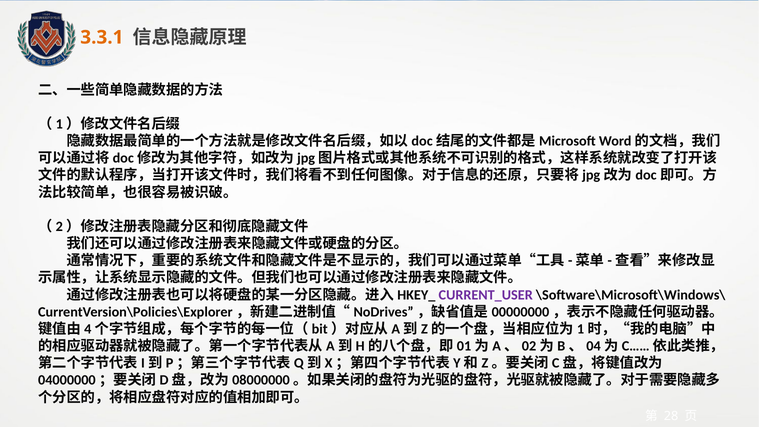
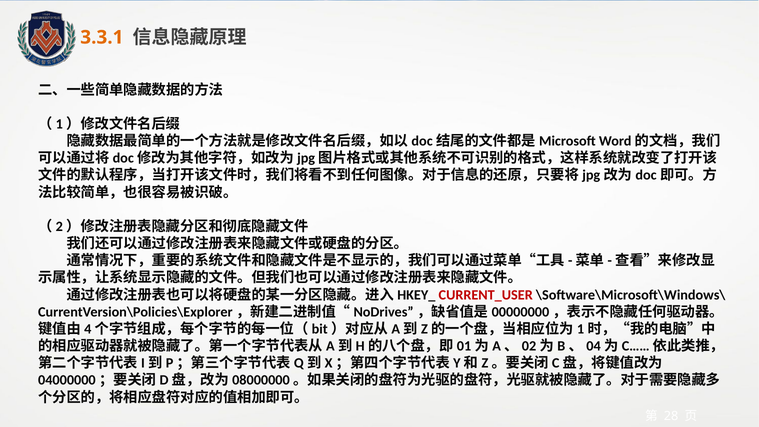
CURRENT_USER colour: purple -> red
